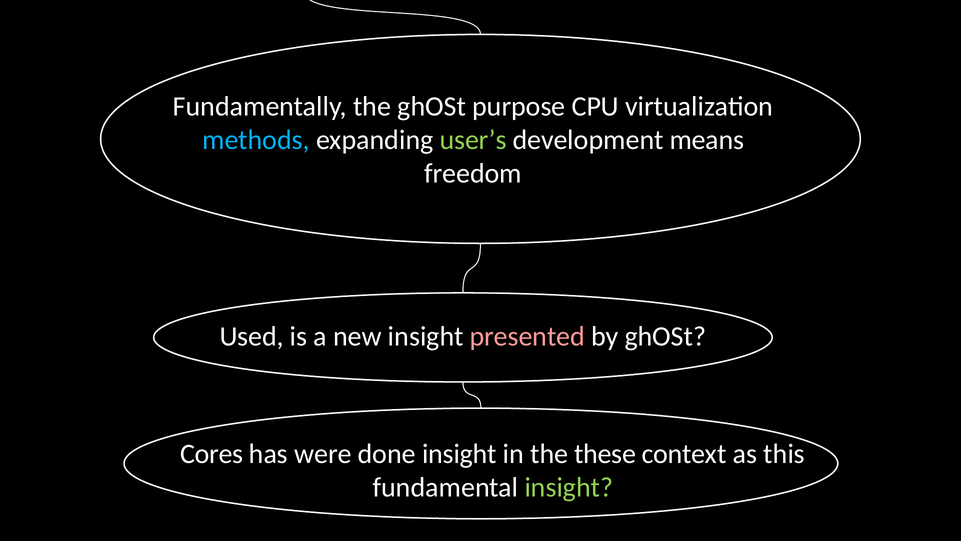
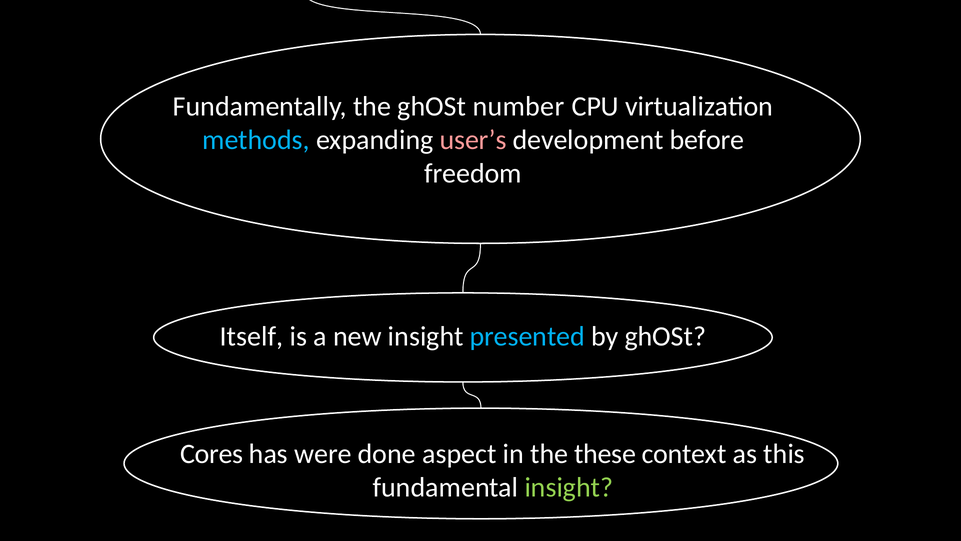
purpose: purpose -> number
user’s colour: light green -> pink
means: means -> before
Used: Used -> Itself
presented colour: pink -> light blue
done insight: insight -> aspect
